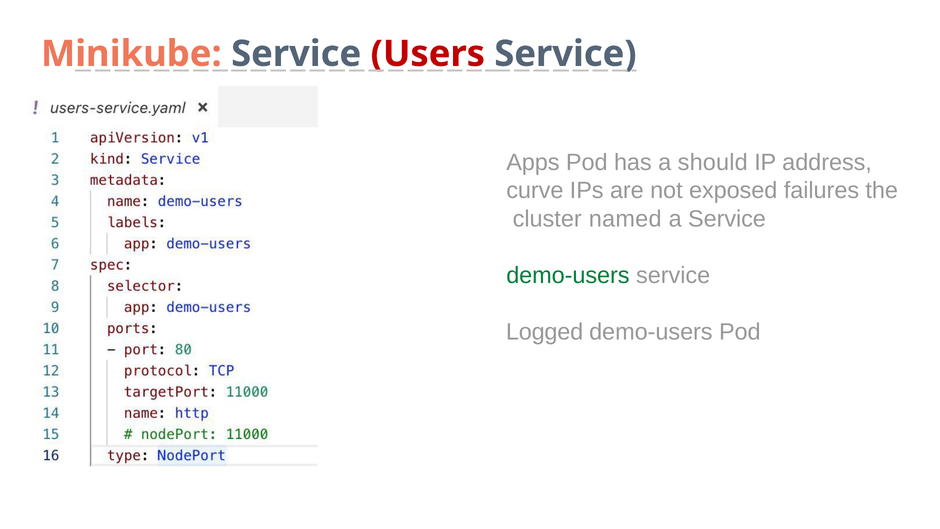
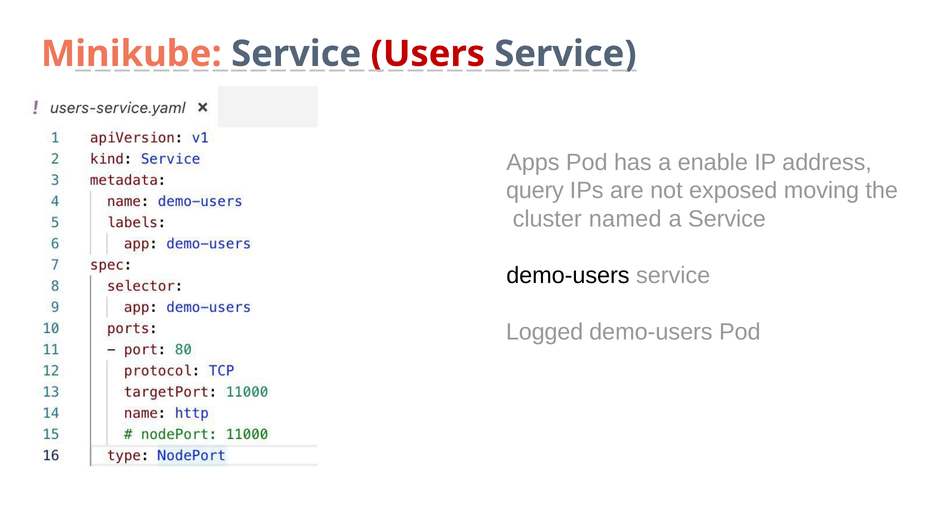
should: should -> enable
curve: curve -> query
failures: failures -> moving
demo-users at (568, 275) colour: green -> black
